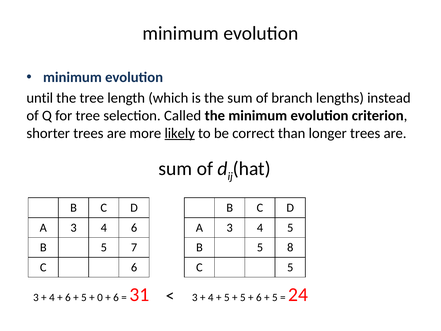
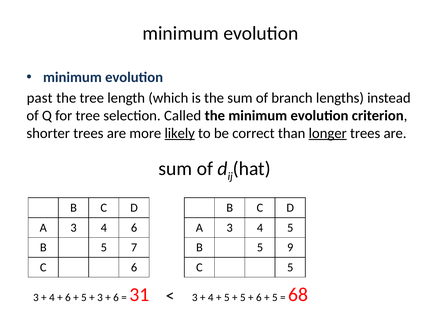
until: until -> past
longer underline: none -> present
8: 8 -> 9
0 at (100, 297): 0 -> 3
24: 24 -> 68
